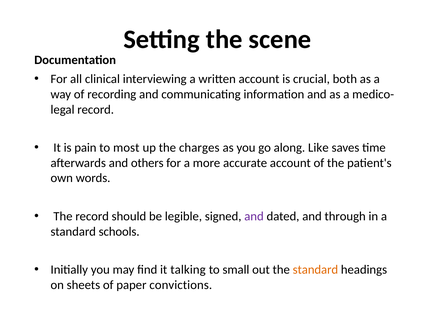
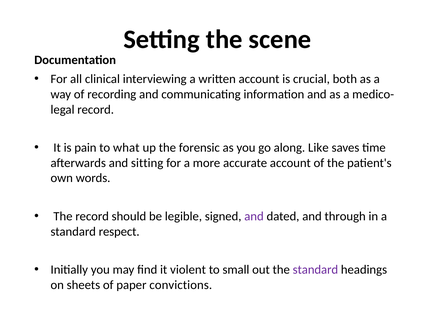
most: most -> what
charges: charges -> forensic
others: others -> sitting
schools: schools -> respect
talking: talking -> violent
standard at (315, 270) colour: orange -> purple
